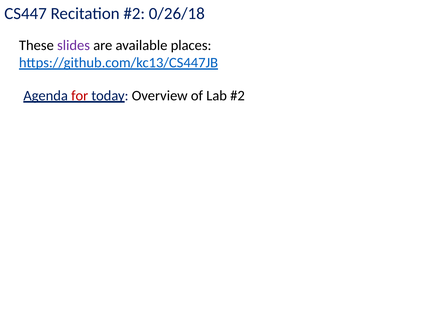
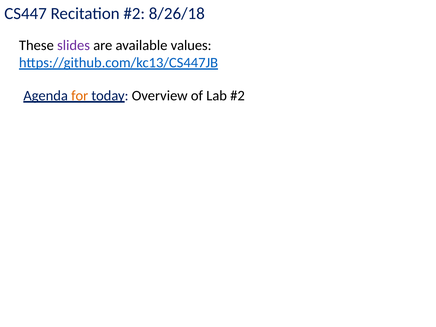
0/26/18: 0/26/18 -> 8/26/18
places: places -> values
for colour: red -> orange
